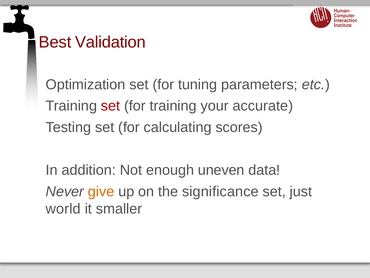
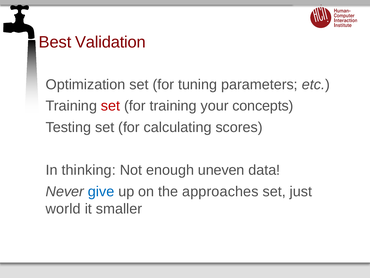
accurate: accurate -> concepts
addition: addition -> thinking
give colour: orange -> blue
significance: significance -> approaches
